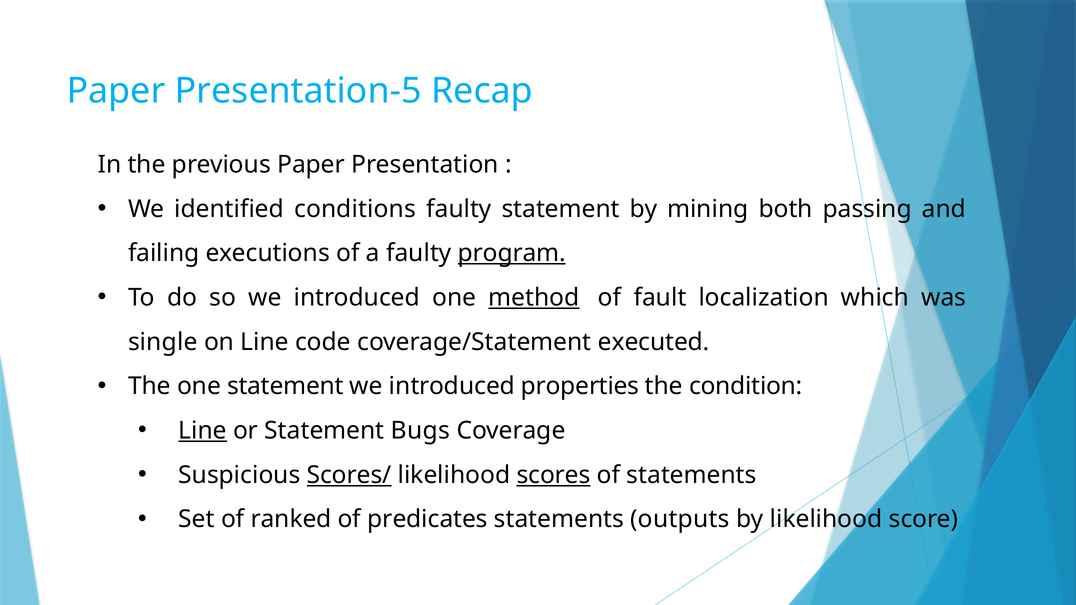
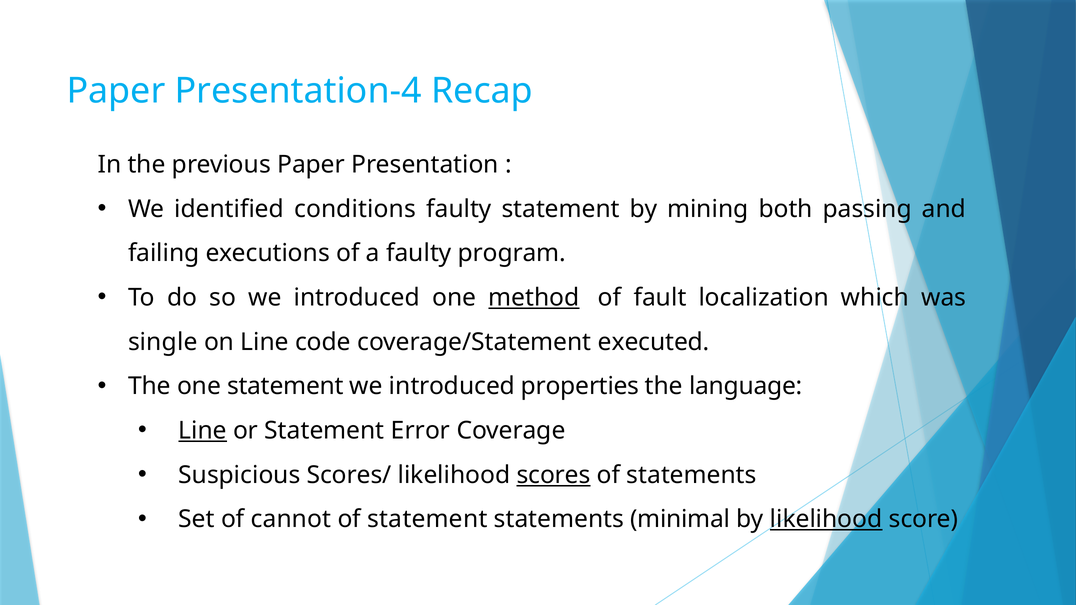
Presentation-5: Presentation-5 -> Presentation-4
program underline: present -> none
condition: condition -> language
Bugs: Bugs -> Error
Scores/ underline: present -> none
ranked: ranked -> cannot
of predicates: predicates -> statement
outputs: outputs -> minimal
likelihood at (826, 519) underline: none -> present
